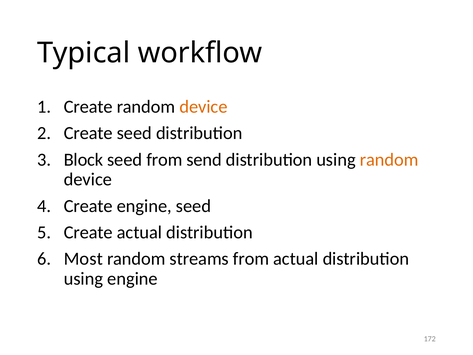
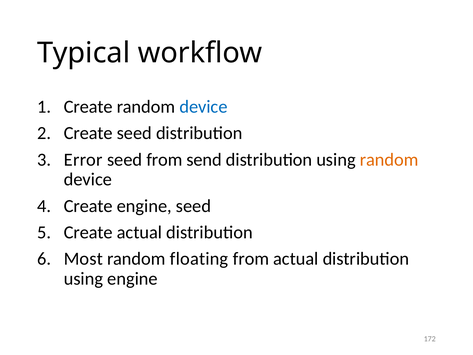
device at (203, 107) colour: orange -> blue
Block: Block -> Error
streams: streams -> floating
